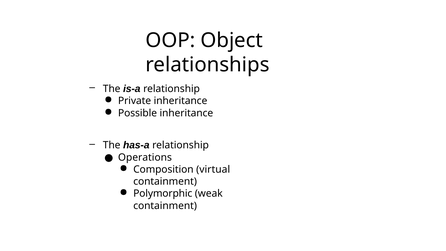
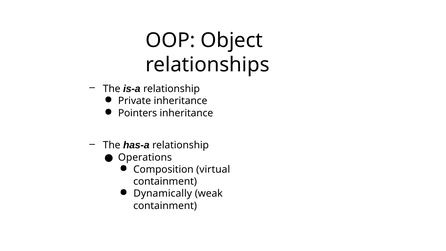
Possible: Possible -> Pointers
Polymorphic: Polymorphic -> Dynamically
